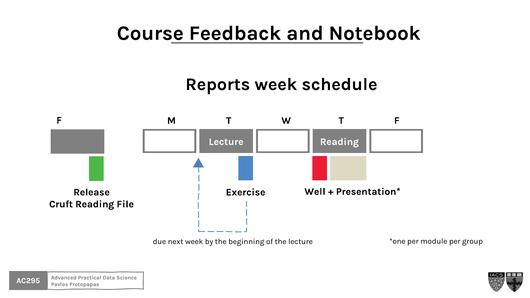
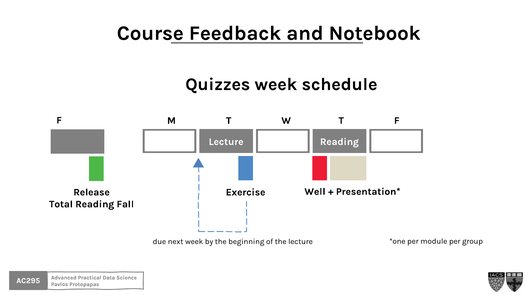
Reports: Reports -> Quizzes
Cruft: Cruft -> Total
File: File -> Fall
